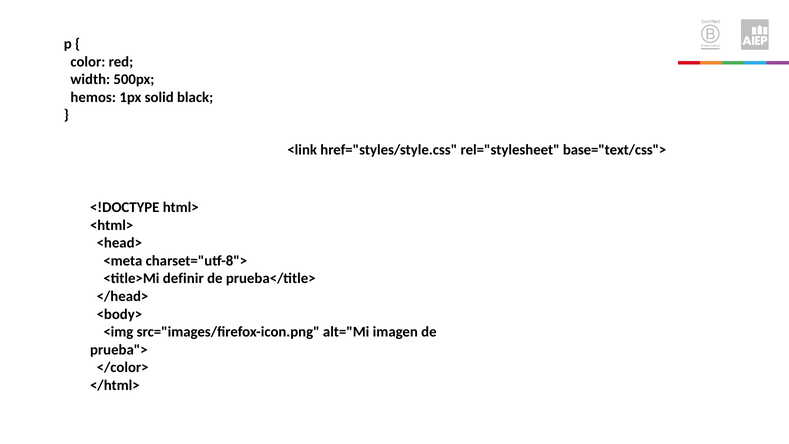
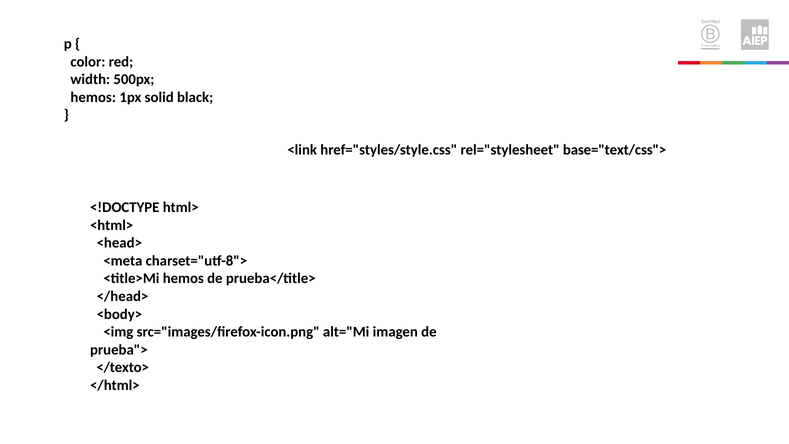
<title>Mi definir: definir -> hemos
</color>: </color> -> </texto>
